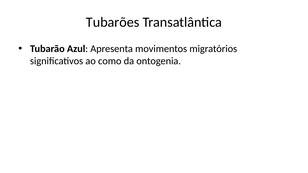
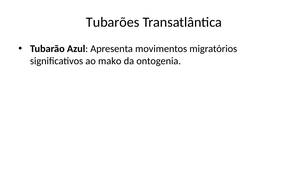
como: como -> mako
